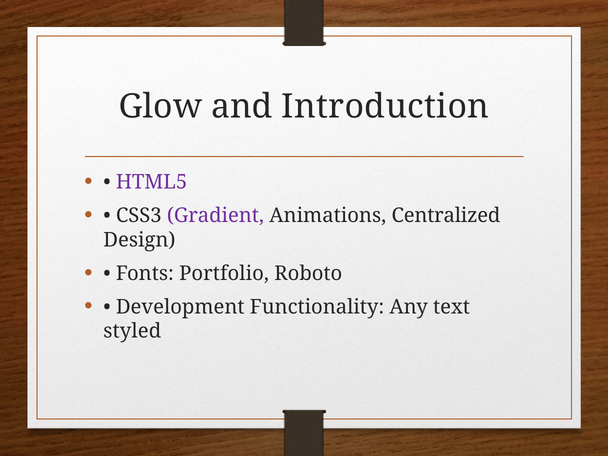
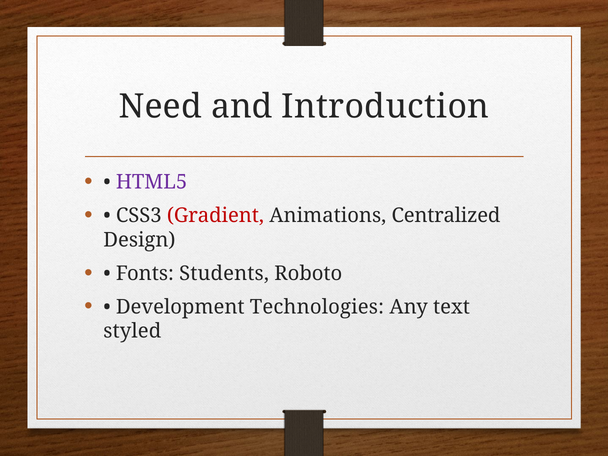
Glow: Glow -> Need
Gradient colour: purple -> red
Portfolio: Portfolio -> Students
Functionality: Functionality -> Technologies
